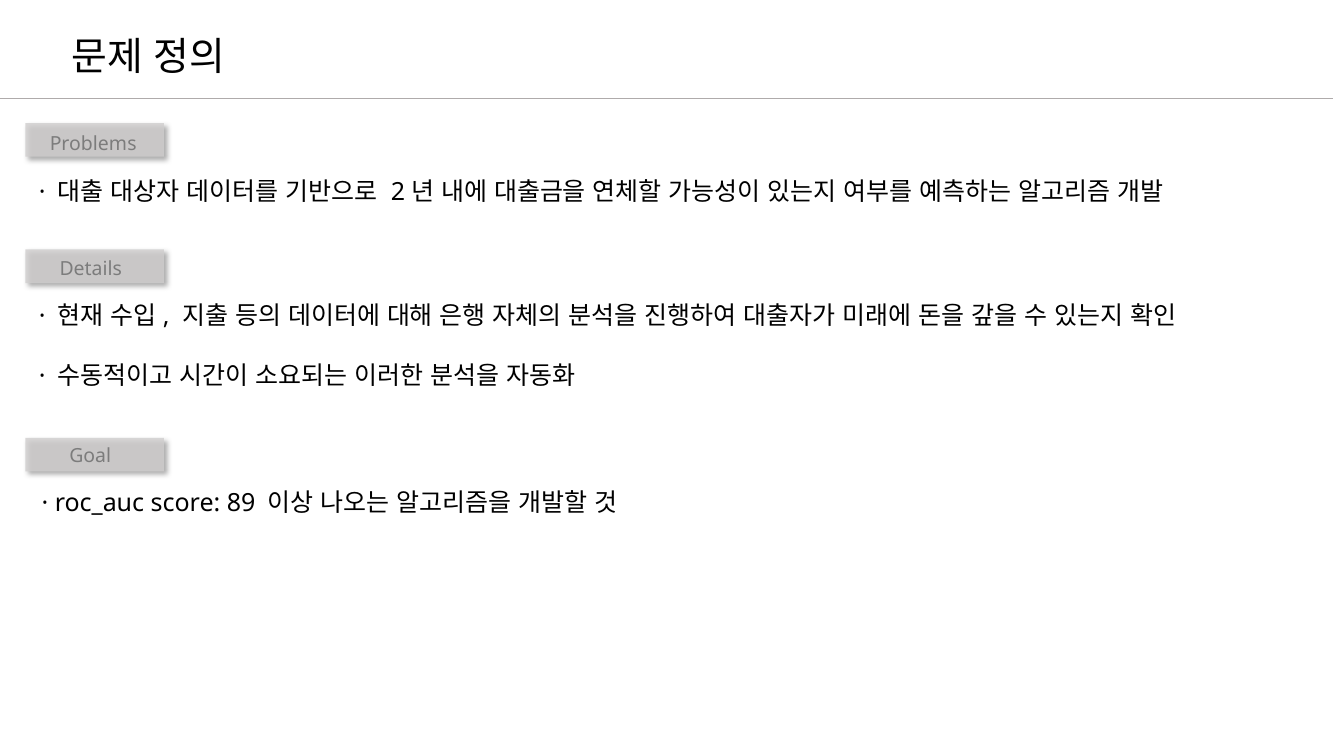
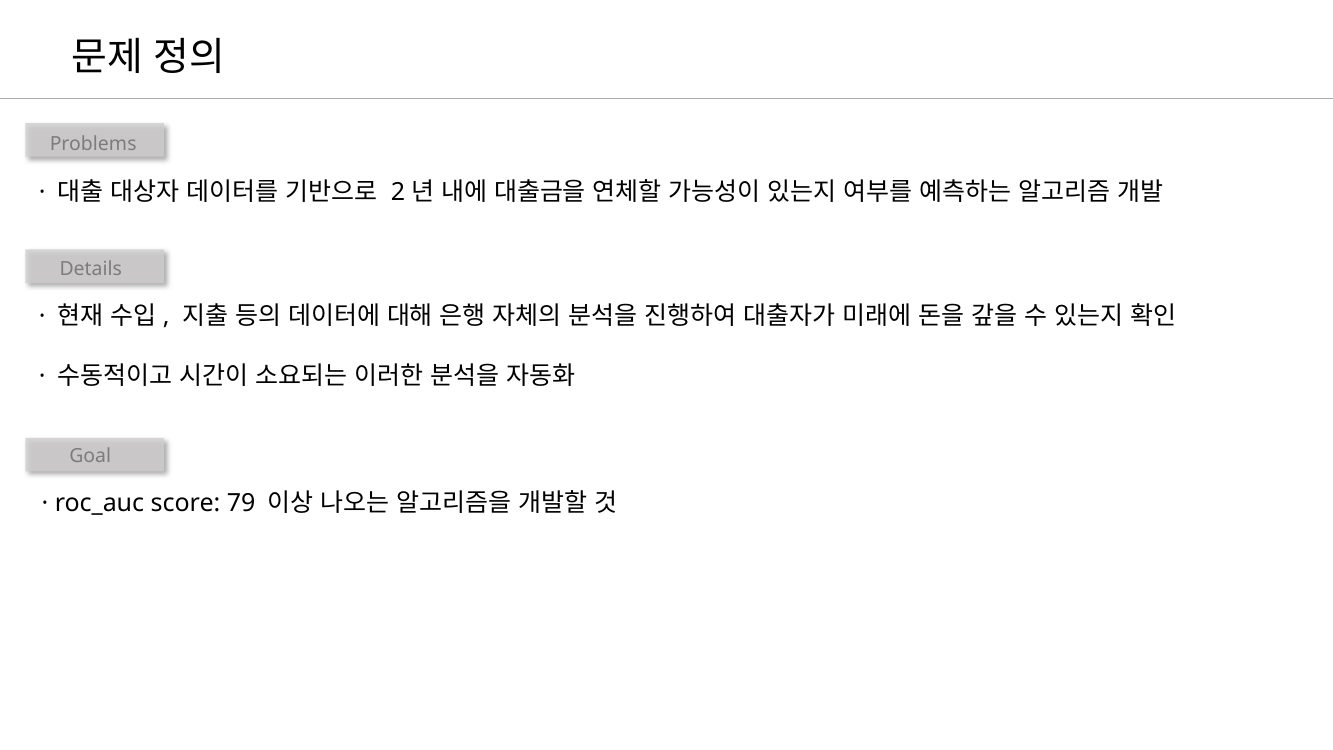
89: 89 -> 79
